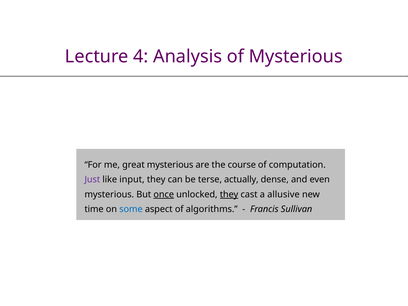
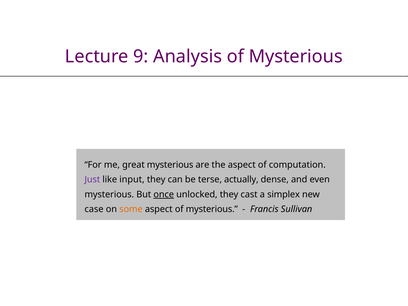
4: 4 -> 9
the course: course -> aspect
they at (229, 194) underline: present -> none
allusive: allusive -> simplex
time: time -> case
some colour: blue -> orange
aspect of algorithms: algorithms -> mysterious
